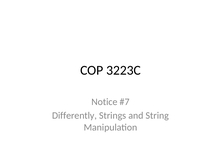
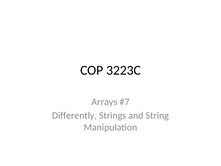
Notice: Notice -> Arrays
